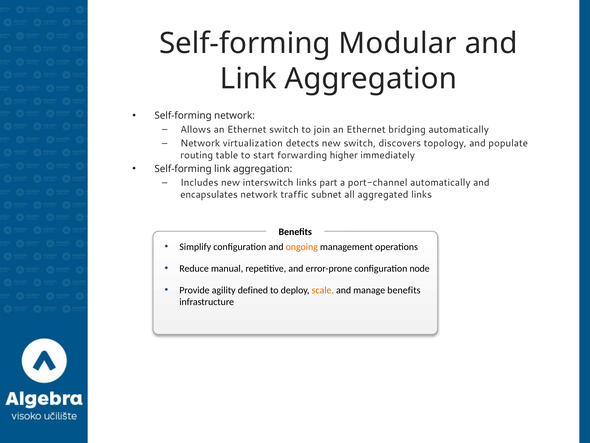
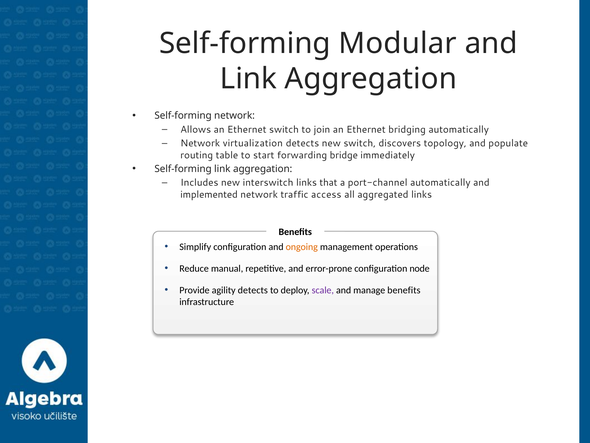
higher: higher -> bridge
part: part -> that
encapsulates: encapsulates -> implemented
subnet: subnet -> access
agility defined: defined -> detects
scale colour: orange -> purple
